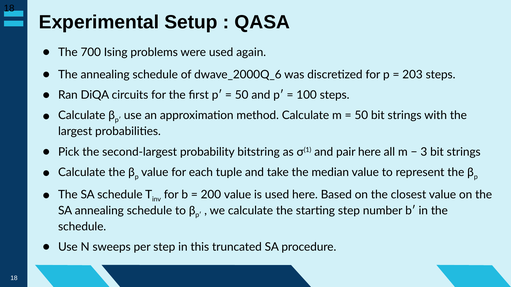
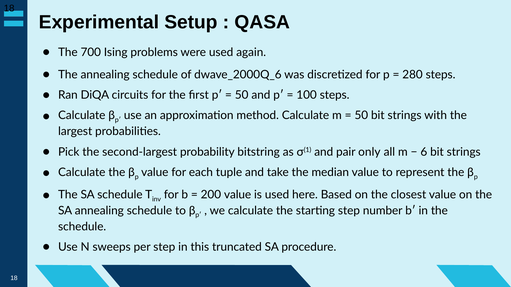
203: 203 -> 280
pair here: here -> only
3: 3 -> 6
